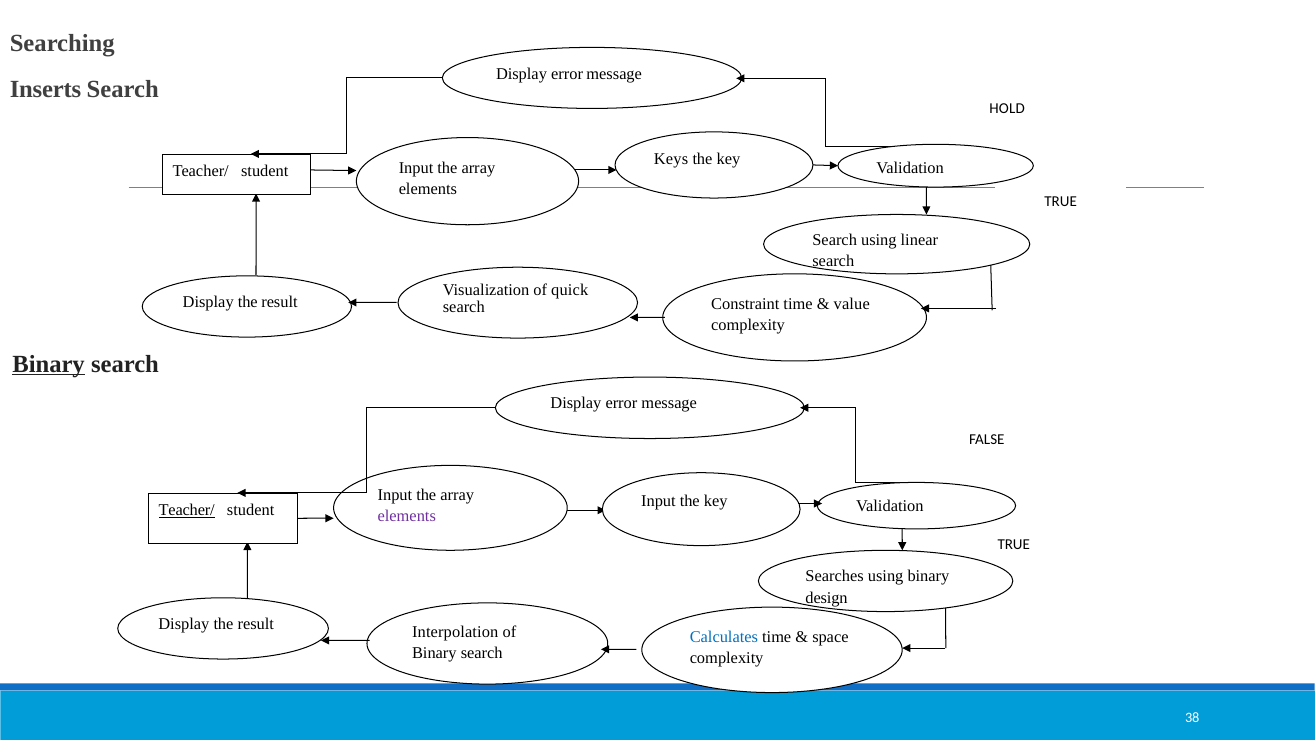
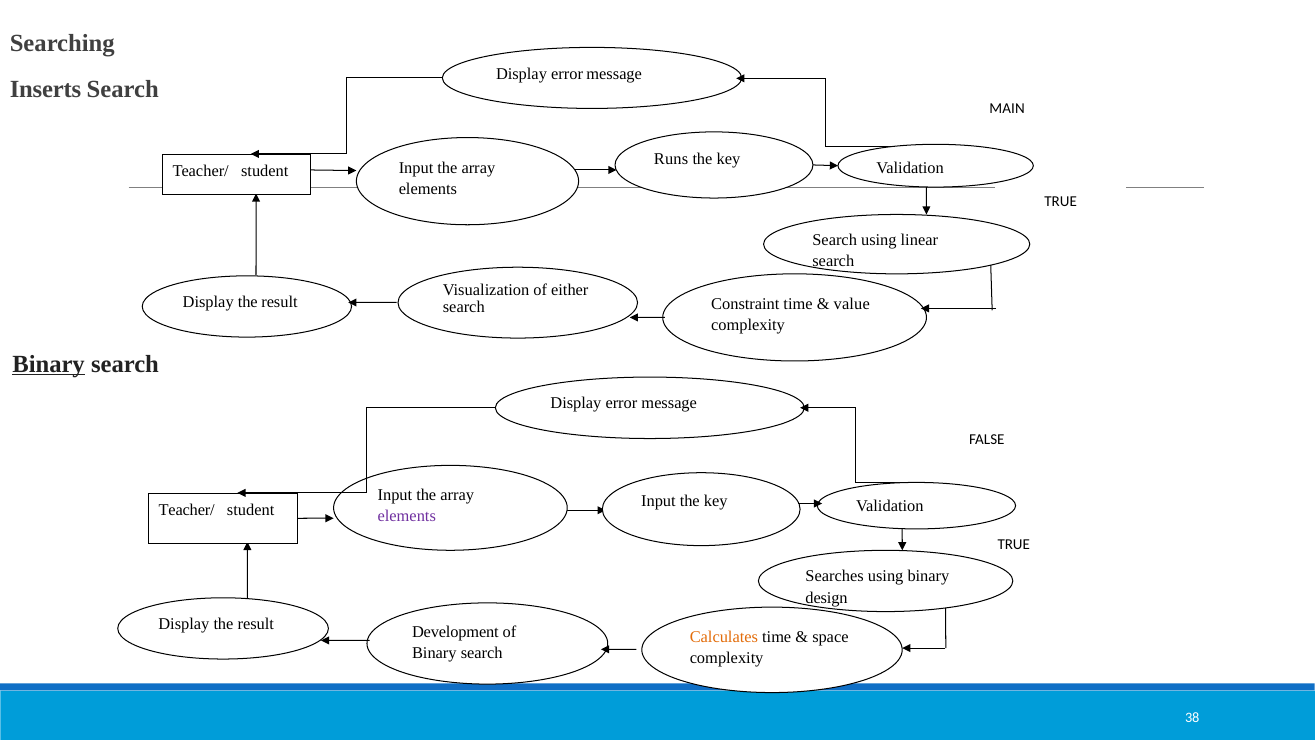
HOLD: HOLD -> MAIN
Keys: Keys -> Runs
quick: quick -> either
Teacher/ at (187, 510) underline: present -> none
Interpolation: Interpolation -> Development
Calculates colour: blue -> orange
